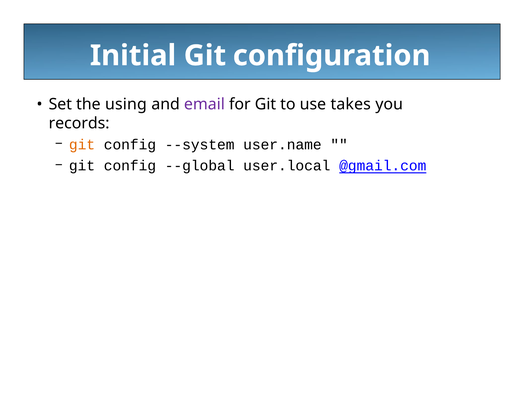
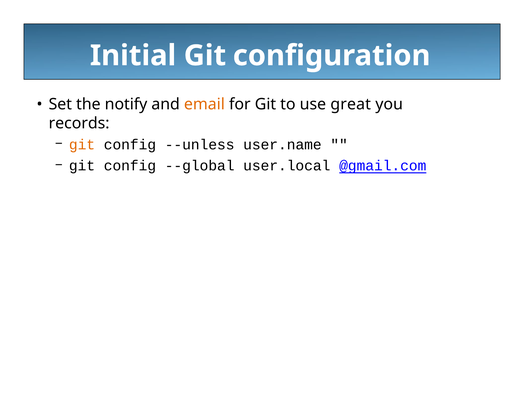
using: using -> notify
email colour: purple -> orange
takes: takes -> great
--system: --system -> --unless
